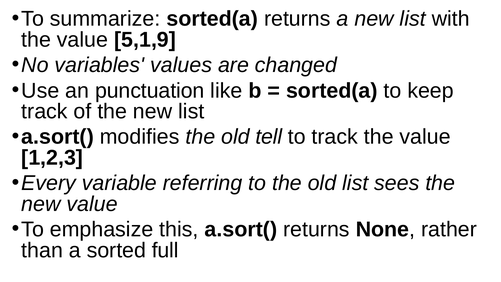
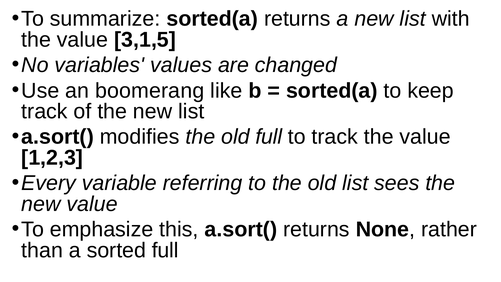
5,1,9: 5,1,9 -> 3,1,5
punctuation: punctuation -> boomerang
old tell: tell -> full
